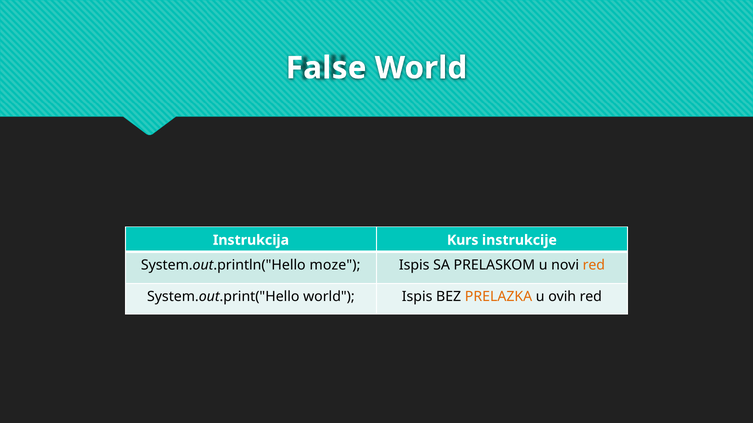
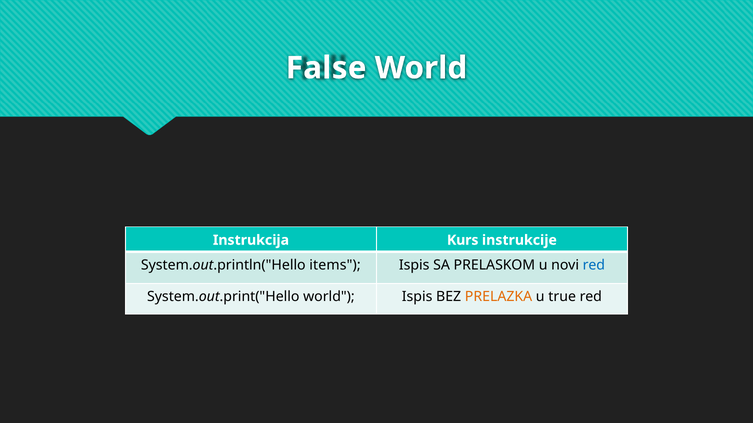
moze: moze -> items
red at (594, 265) colour: orange -> blue
ovih: ovih -> true
